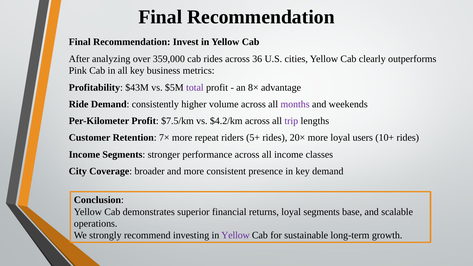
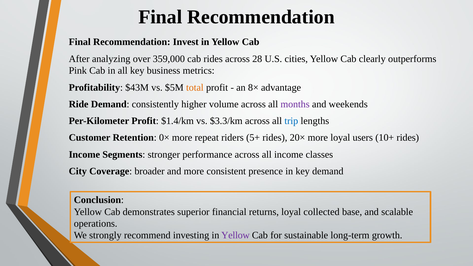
36: 36 -> 28
total colour: purple -> orange
$7.5/km: $7.5/km -> $1.4/km
$4.2/km: $4.2/km -> $3.3/km
trip colour: purple -> blue
7×: 7× -> 0×
loyal segments: segments -> collected
